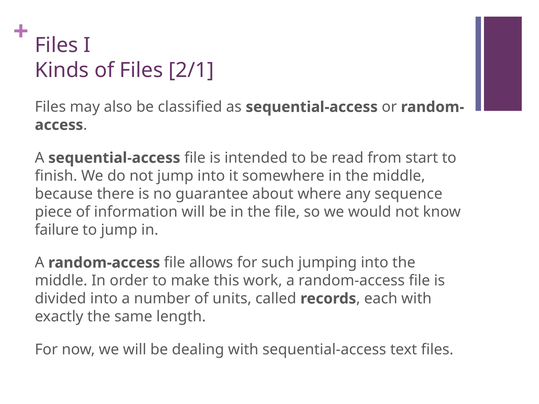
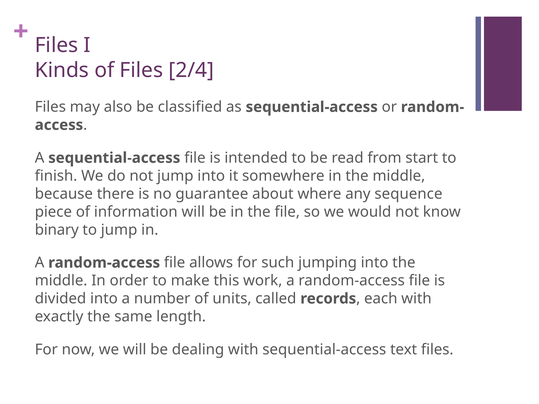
2/1: 2/1 -> 2/4
failure: failure -> binary
